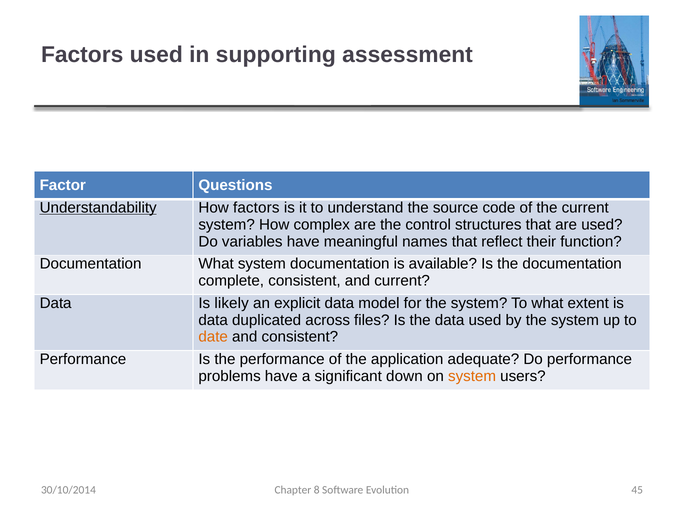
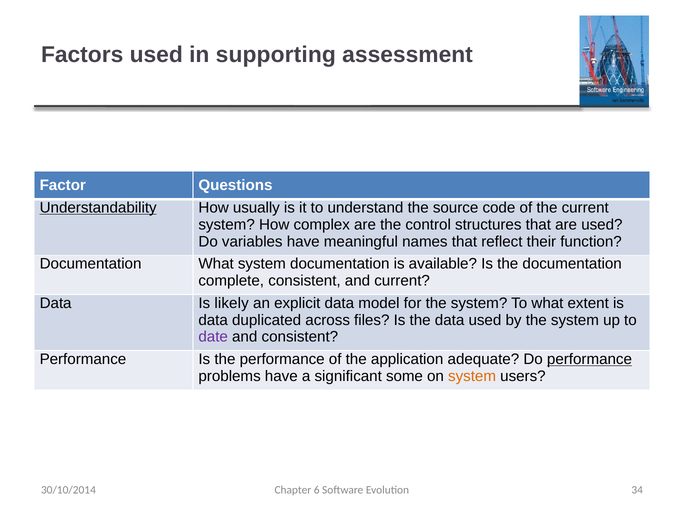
How factors: factors -> usually
date colour: orange -> purple
performance at (589, 359) underline: none -> present
down: down -> some
8: 8 -> 6
45: 45 -> 34
